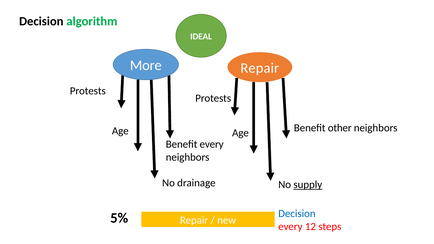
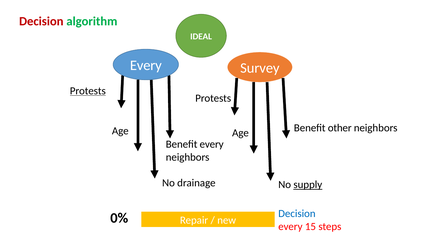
Decision at (41, 21) colour: black -> red
More at (146, 66): More -> Every
Repair at (260, 68): Repair -> Survey
Protests at (88, 91) underline: none -> present
5%: 5% -> 0%
12: 12 -> 15
